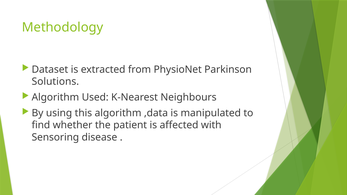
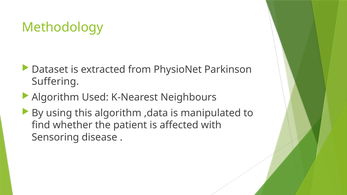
Solutions: Solutions -> Suffering
